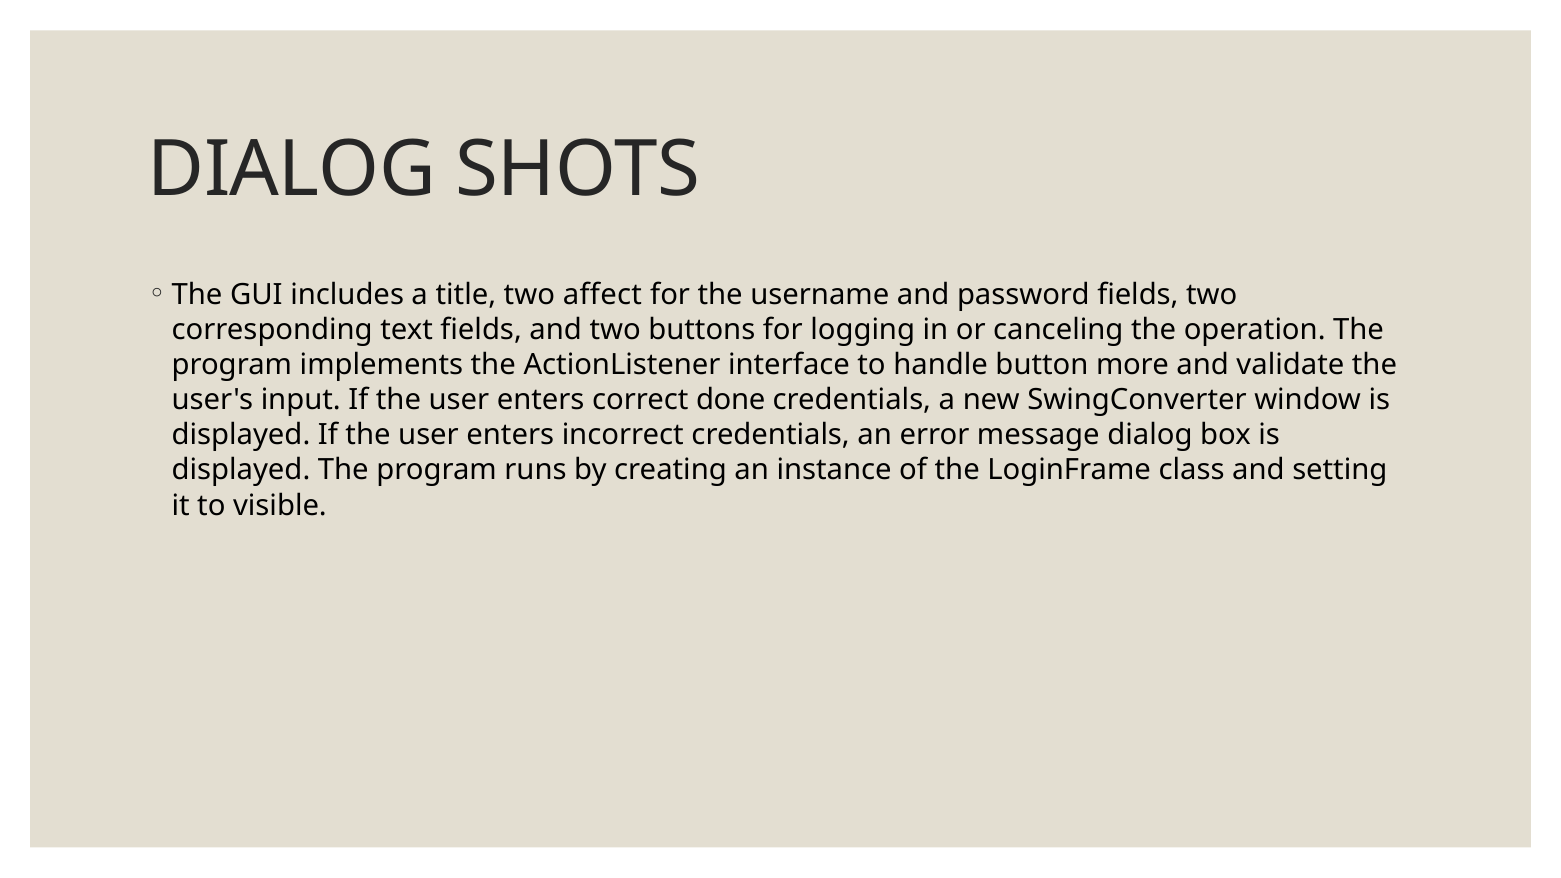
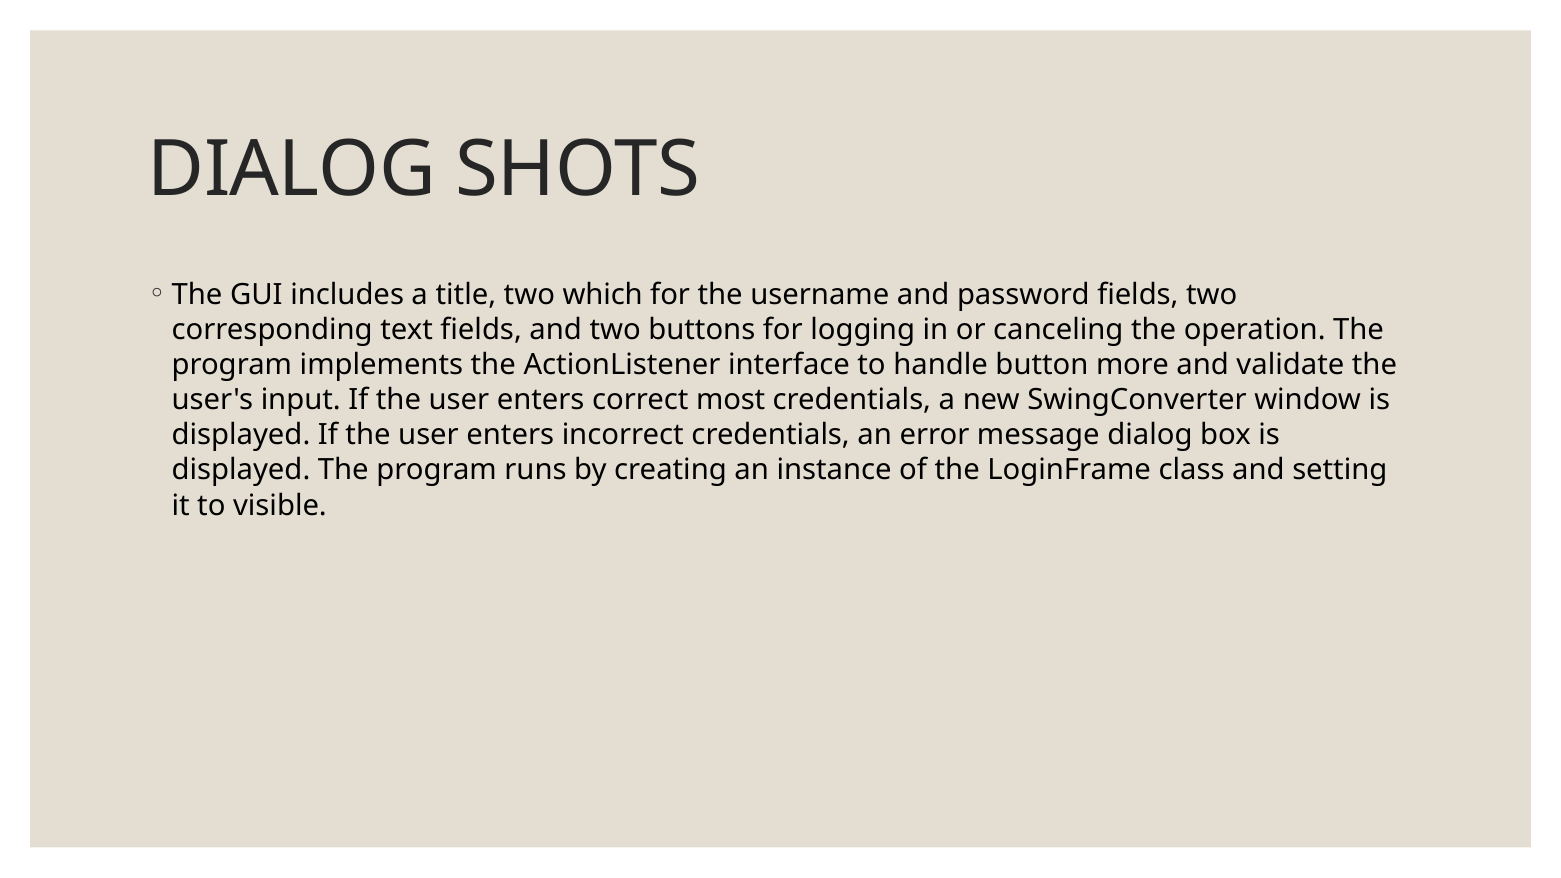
affect: affect -> which
done: done -> most
